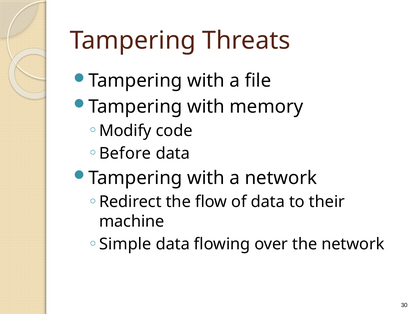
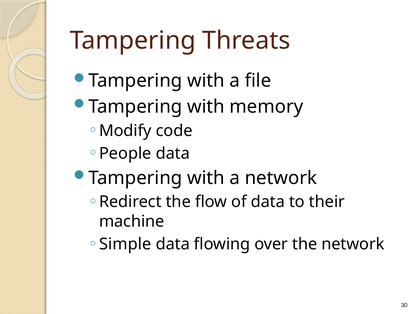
Before: Before -> People
